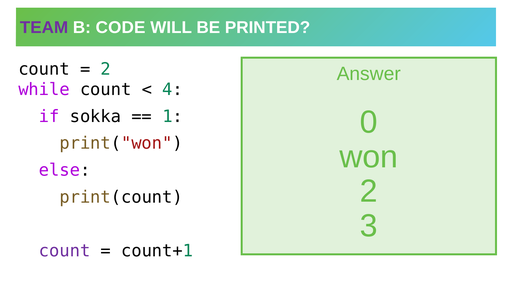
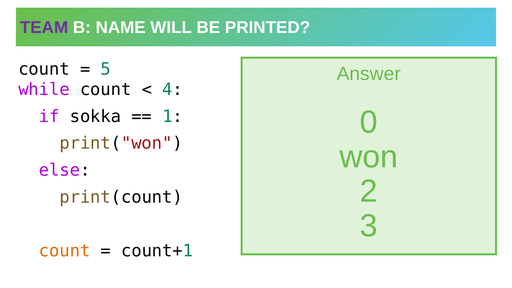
CODE: CODE -> NAME
2 at (106, 69): 2 -> 5
count at (65, 251) colour: purple -> orange
